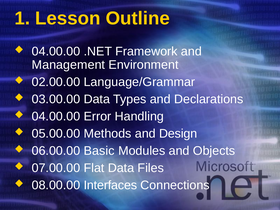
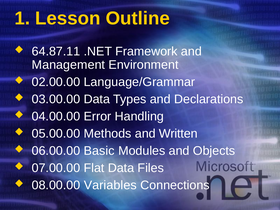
04.00.00 at (56, 51): 04.00.00 -> 64.87.11
Design: Design -> Written
Interfaces: Interfaces -> Variables
